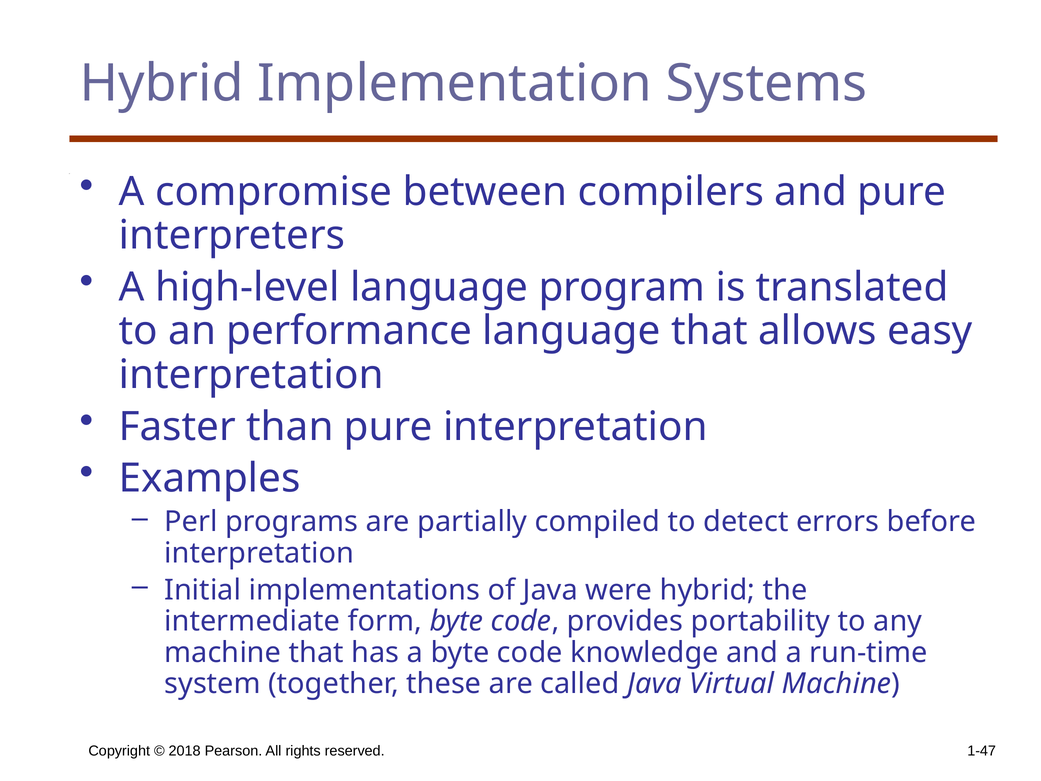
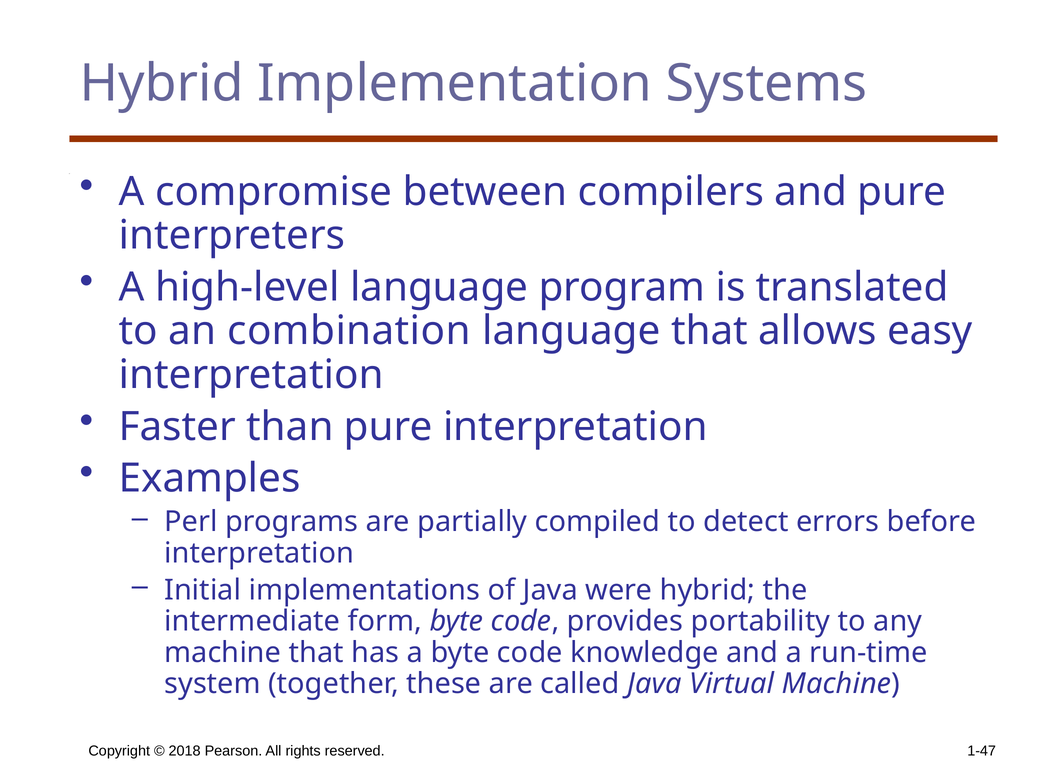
performance: performance -> combination
